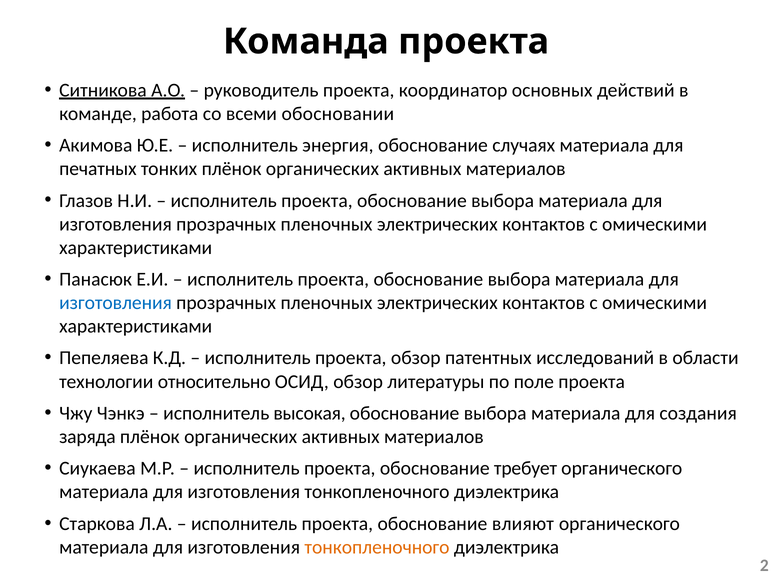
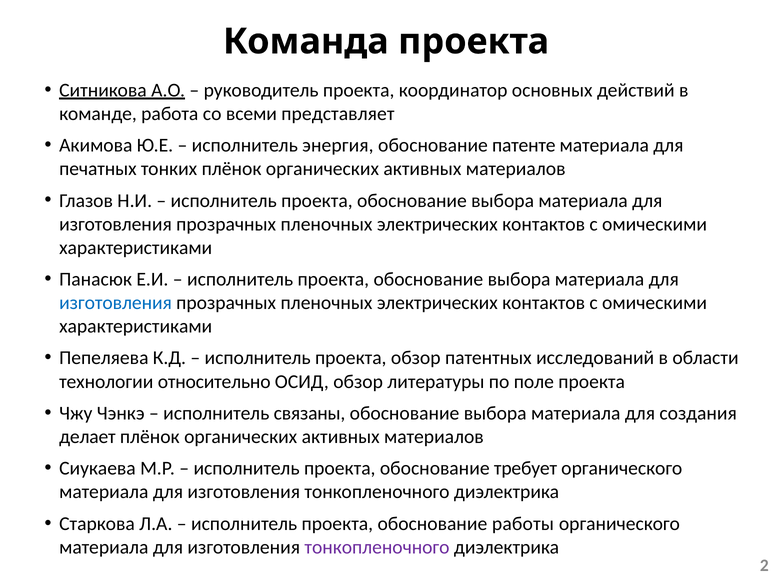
обосновании: обосновании -> представляет
случаях: случаях -> патенте
высокая: высокая -> связаны
заряда: заряда -> делает
влияют: влияют -> работы
тонкопленочного at (377, 547) colour: orange -> purple
